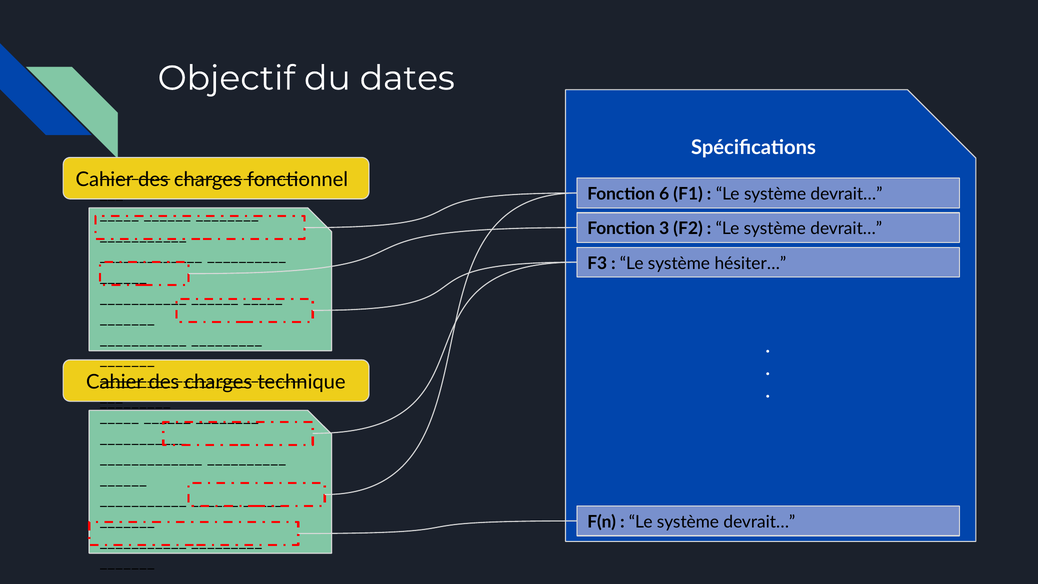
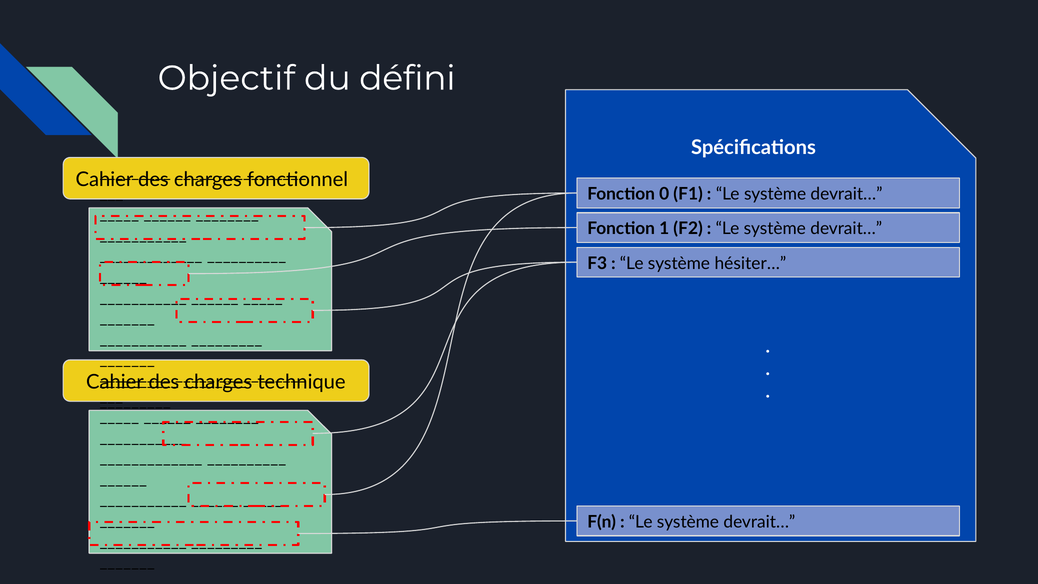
dates: dates -> défini
6: 6 -> 0
3: 3 -> 1
